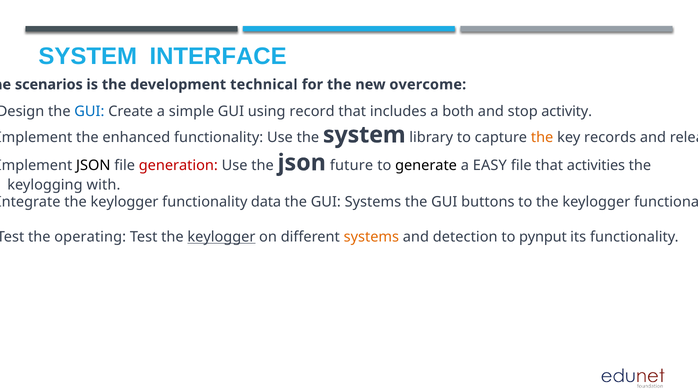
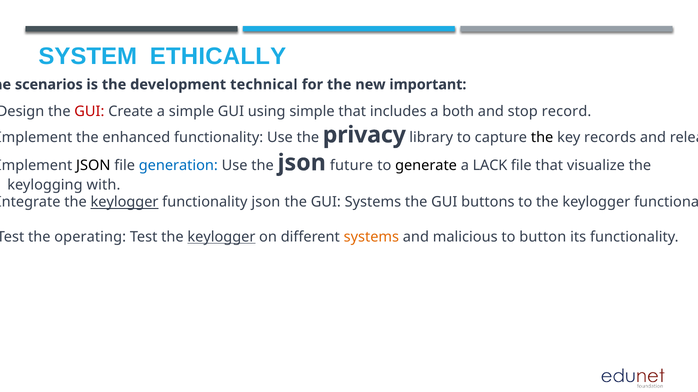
INTERFACE: INTERFACE -> ETHICALLY
overcome: overcome -> important
GUI at (89, 112) colour: blue -> red
using record: record -> simple
activity: activity -> record
the system: system -> privacy
the at (542, 138) colour: orange -> black
generation colour: red -> blue
EASY: EASY -> LACK
activities: activities -> visualize
keylogger at (125, 202) underline: none -> present
functionality data: data -> json
detection: detection -> malicious
pynput: pynput -> button
